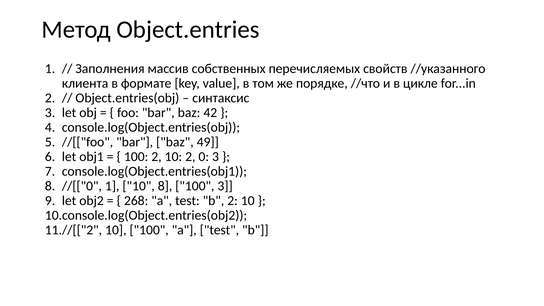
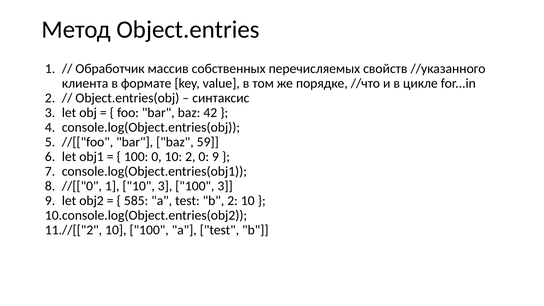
Заполнения: Заполнения -> Обработчик
49: 49 -> 59
100 2: 2 -> 0
0 3: 3 -> 9
10 8: 8 -> 3
268: 268 -> 585
